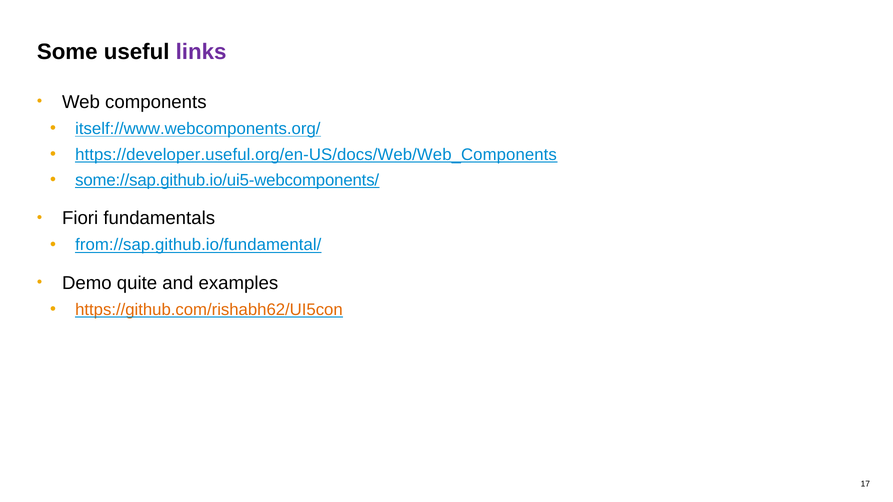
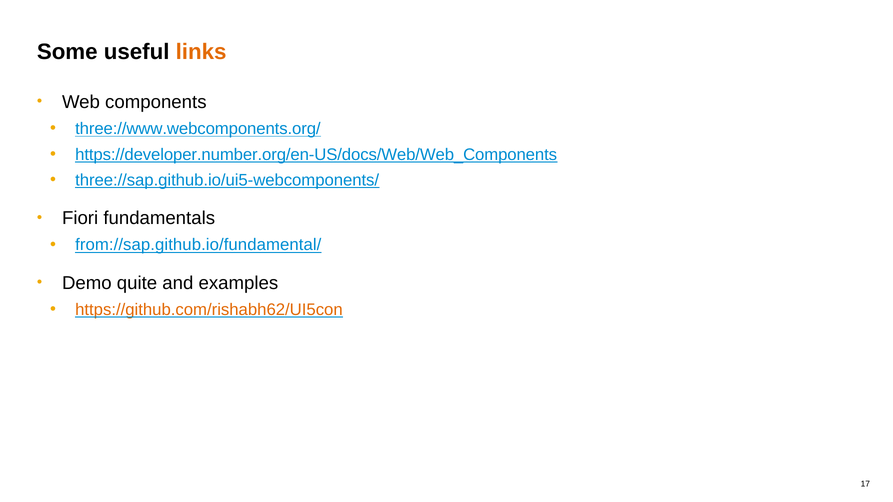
links colour: purple -> orange
itself://www.webcomponents.org/: itself://www.webcomponents.org/ -> three://www.webcomponents.org/
https://developer.useful.org/en-US/docs/Web/Web_Components: https://developer.useful.org/en-US/docs/Web/Web_Components -> https://developer.number.org/en-US/docs/Web/Web_Components
some://sap.github.io/ui5-webcomponents/: some://sap.github.io/ui5-webcomponents/ -> three://sap.github.io/ui5-webcomponents/
